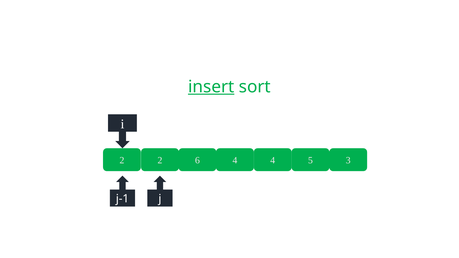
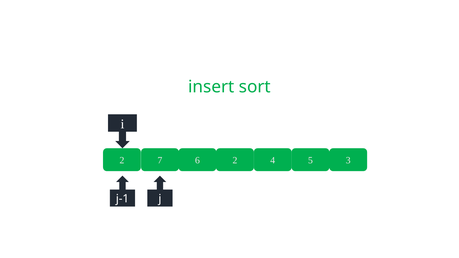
insert underline: present -> none
2 2: 2 -> 7
6 4: 4 -> 2
